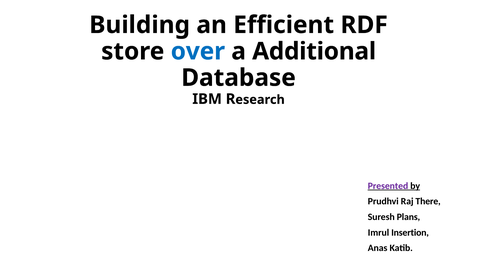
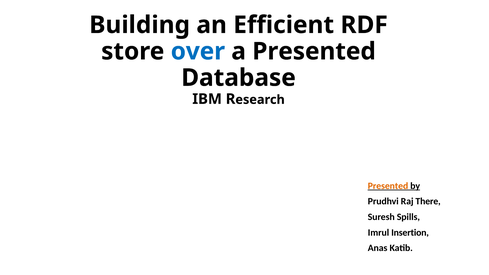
a Additional: Additional -> Presented
Presented at (388, 186) colour: purple -> orange
Plans: Plans -> Spills
